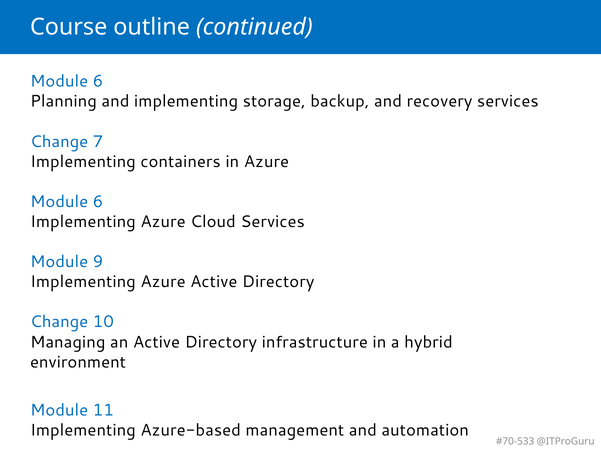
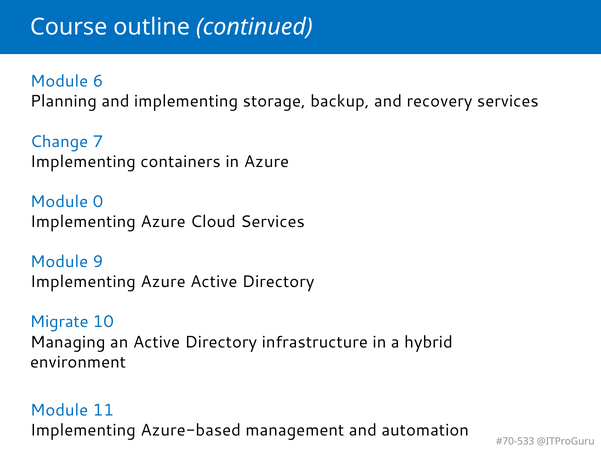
6 at (98, 202): 6 -> 0
Change at (59, 322): Change -> Migrate
